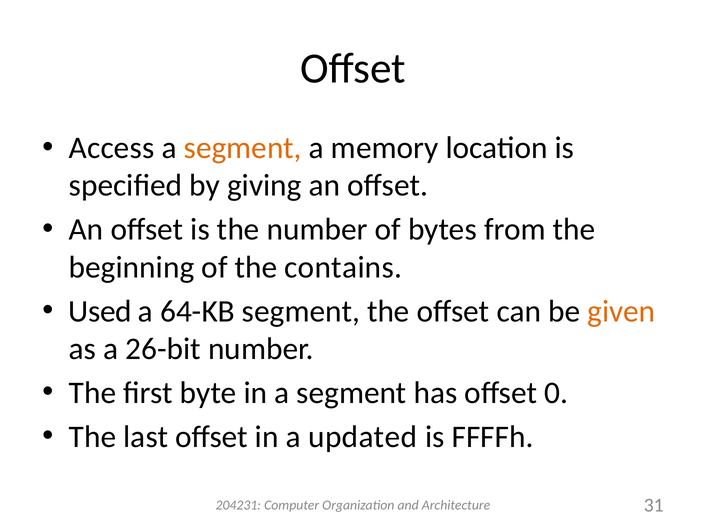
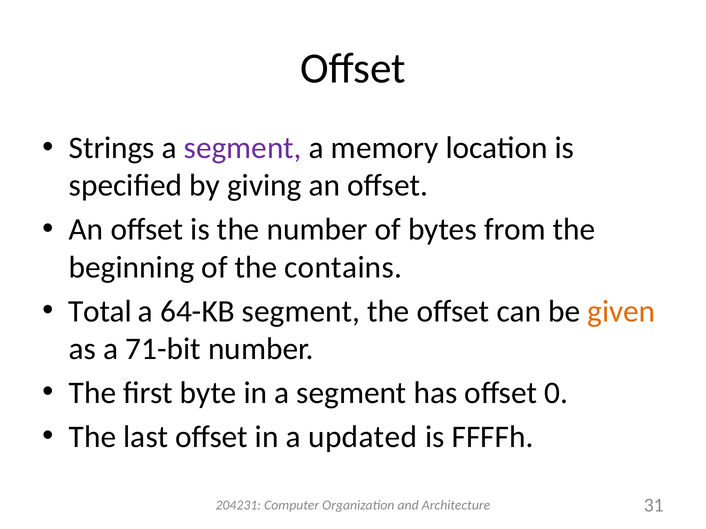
Access: Access -> Strings
segment at (243, 148) colour: orange -> purple
Used: Used -> Total
26-bit: 26-bit -> 71-bit
